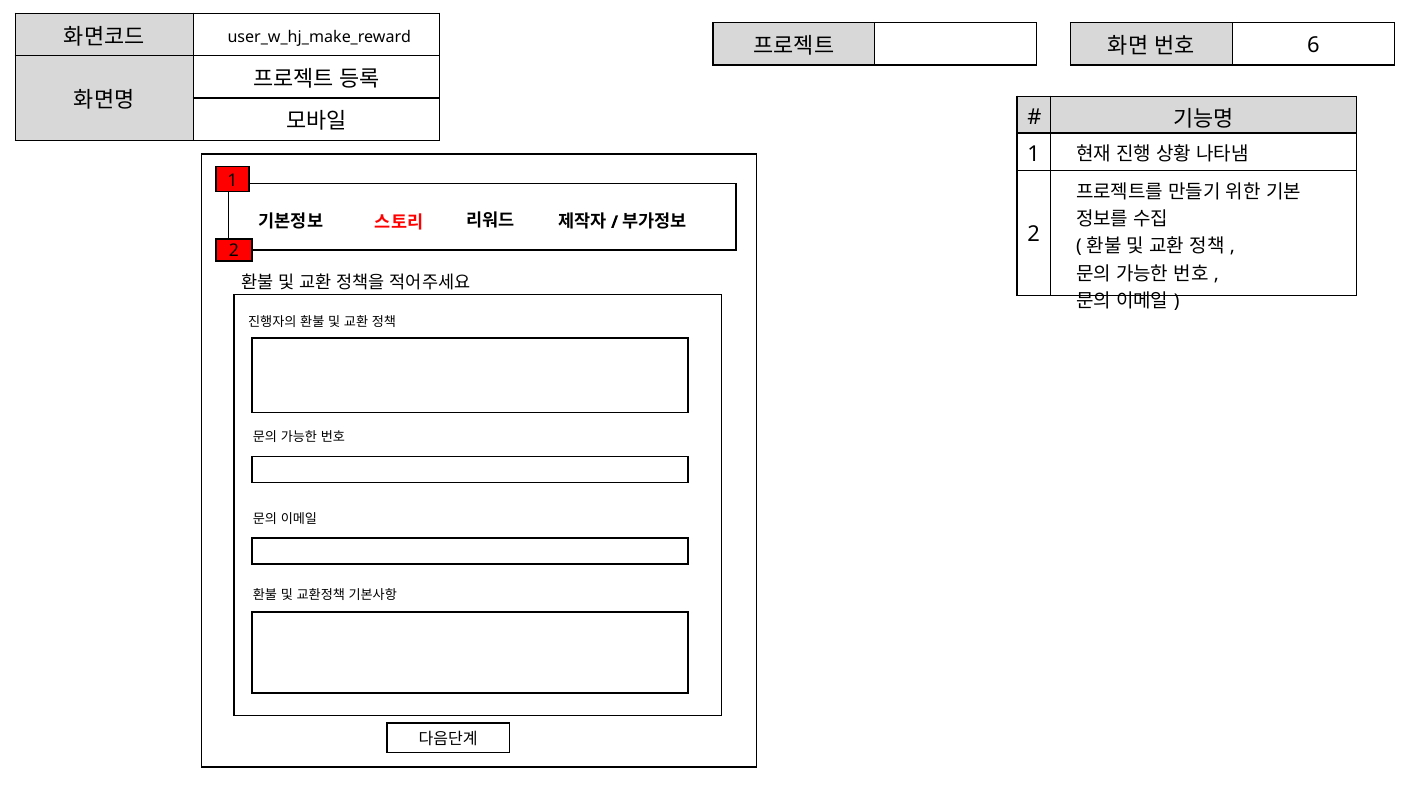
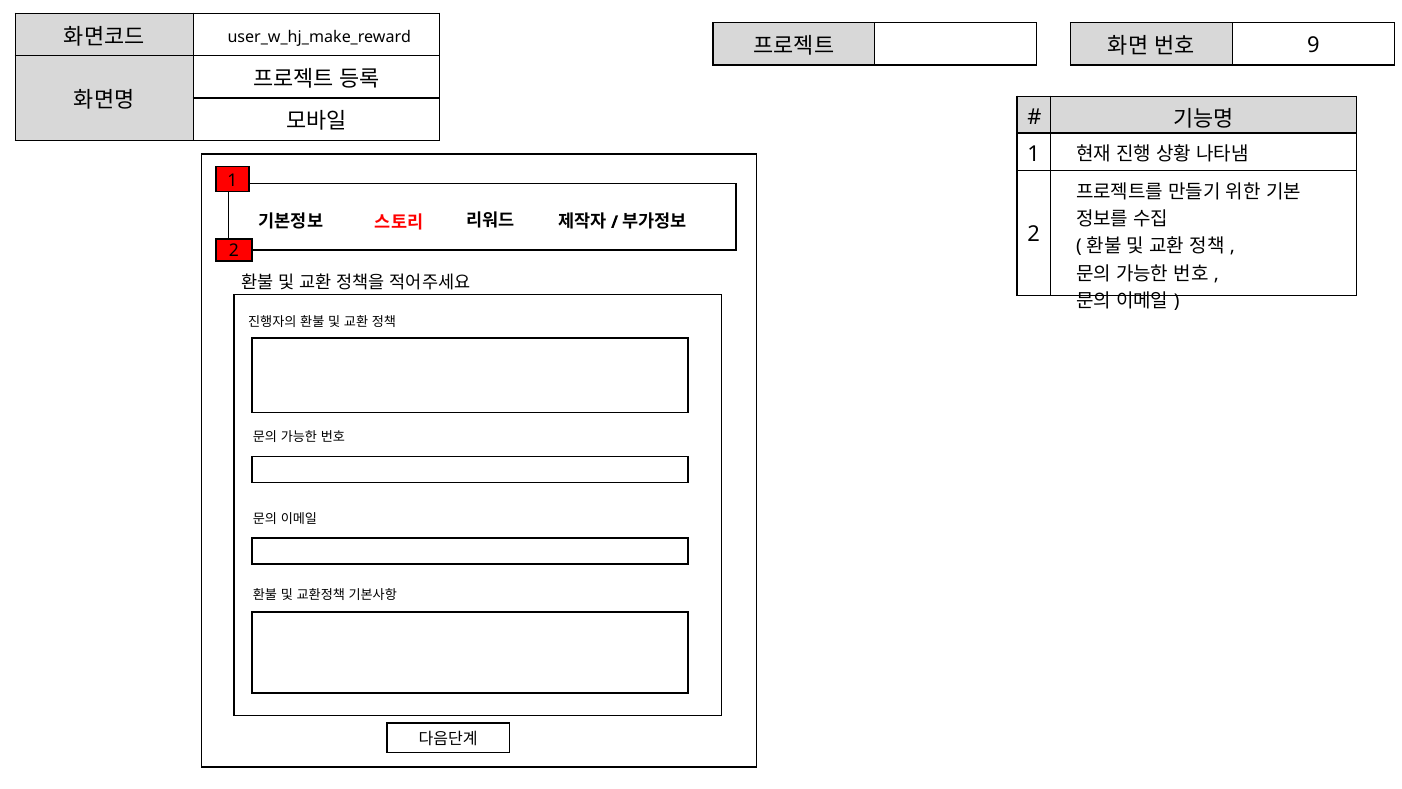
6: 6 -> 9
